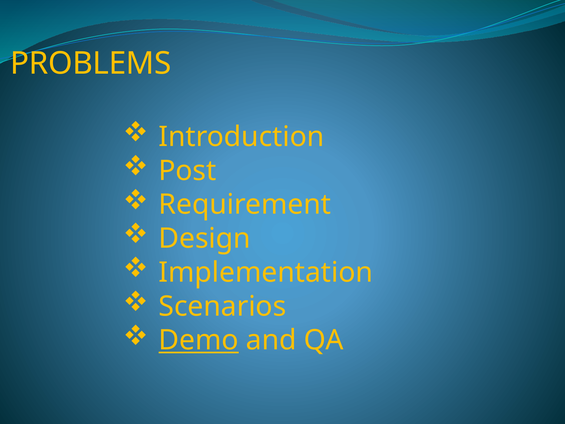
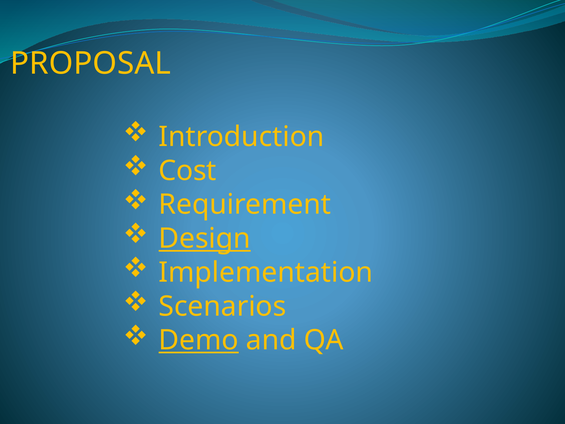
PROBLEMS: PROBLEMS -> PROPOSAL
Post: Post -> Cost
Design underline: none -> present
